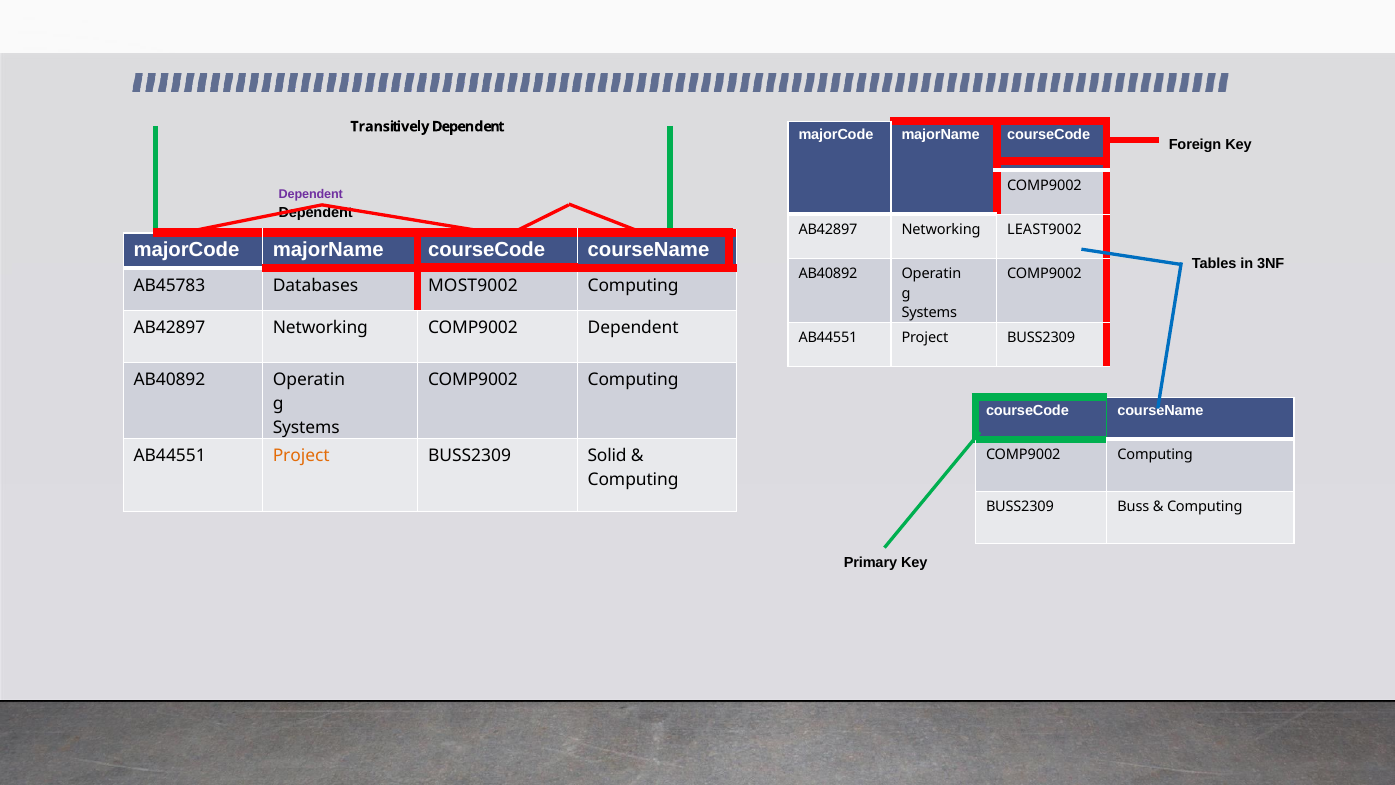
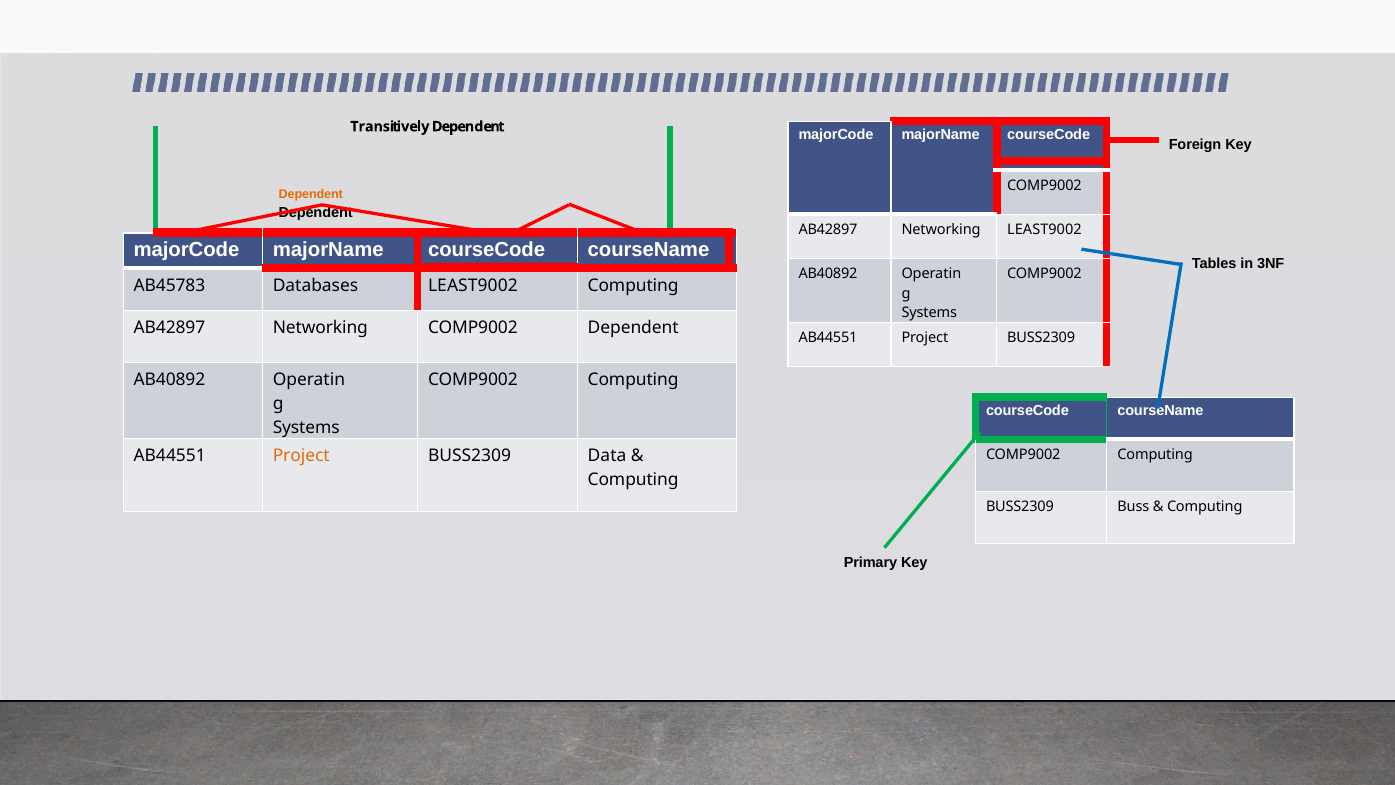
Dependent at (311, 195) colour: purple -> orange
Databases MOST9002: MOST9002 -> LEAST9002
Solid: Solid -> Data
